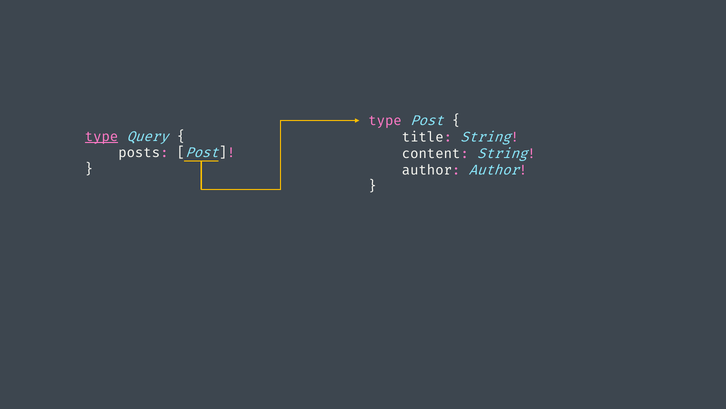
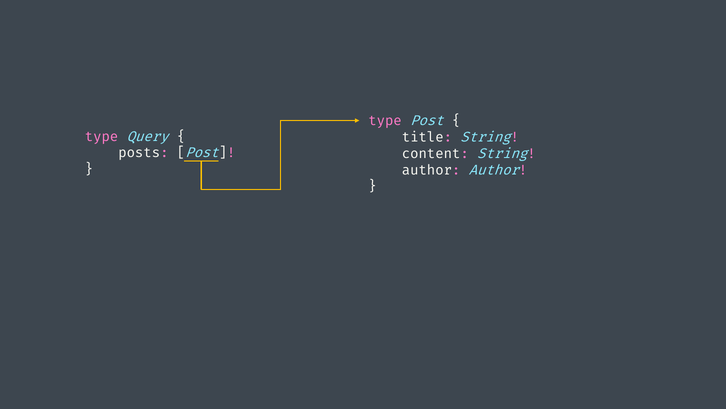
type at (102, 136) underline: present -> none
